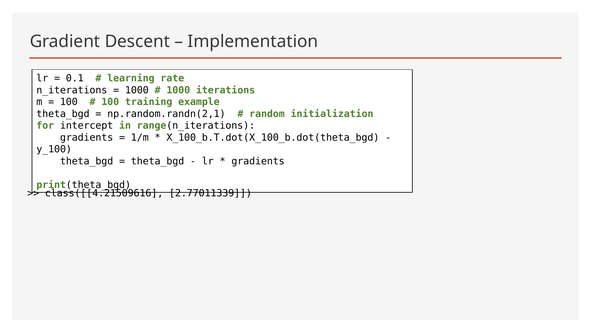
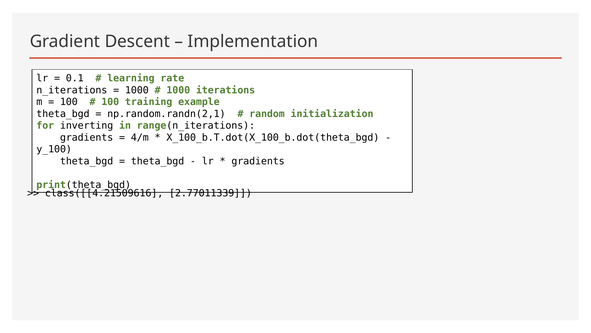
intercept: intercept -> inverting
1/m: 1/m -> 4/m
